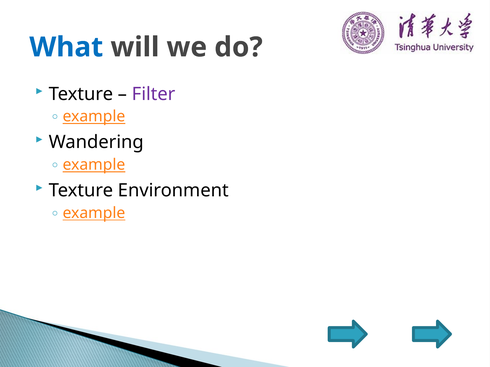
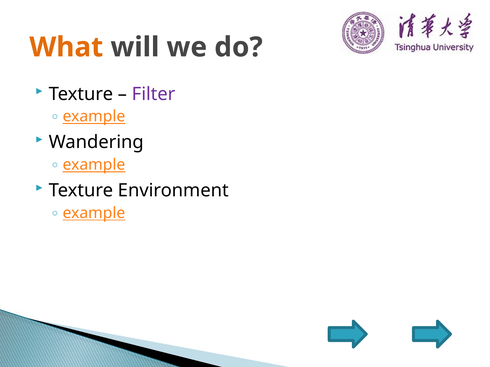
What colour: blue -> orange
